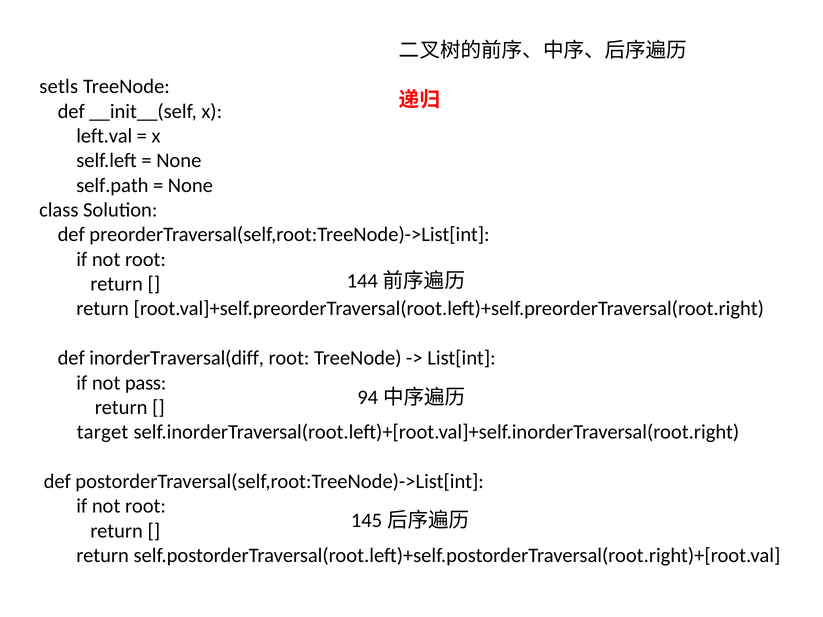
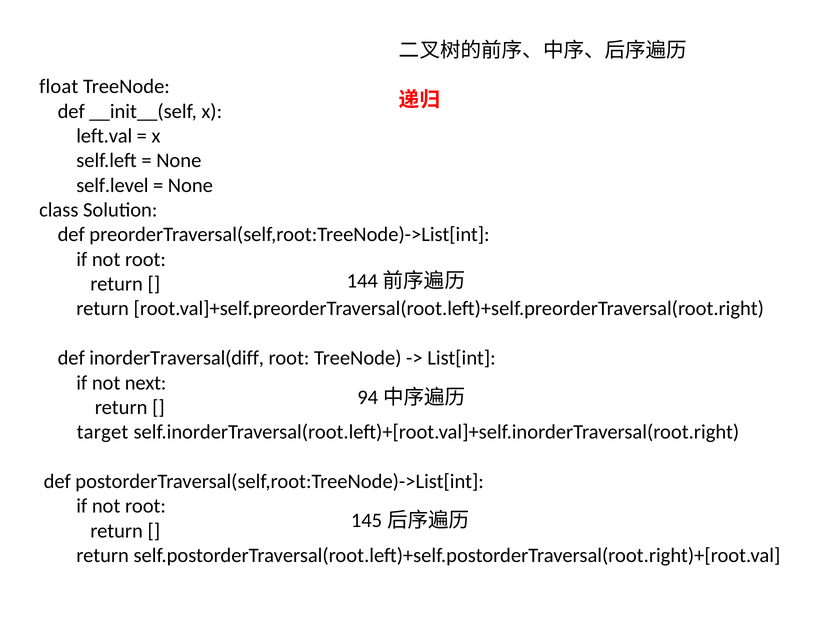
setls: setls -> float
self.path: self.path -> self.level
pass: pass -> next
